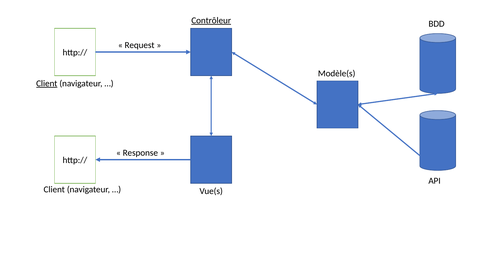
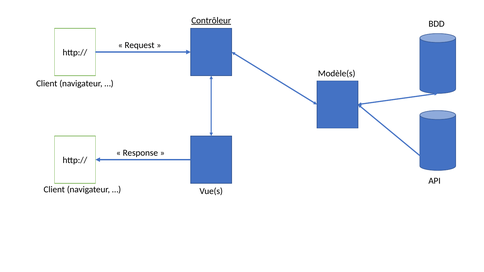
Client at (47, 84) underline: present -> none
